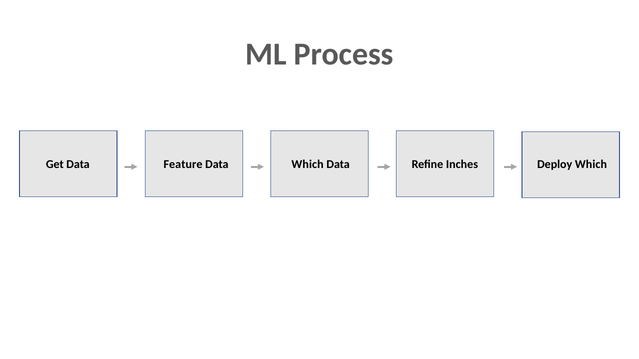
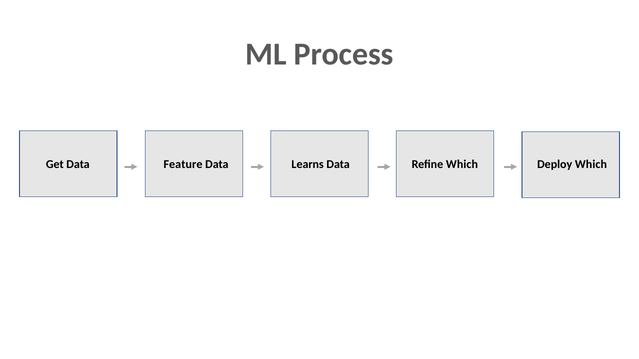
Data Which: Which -> Learns
Refine Inches: Inches -> Which
